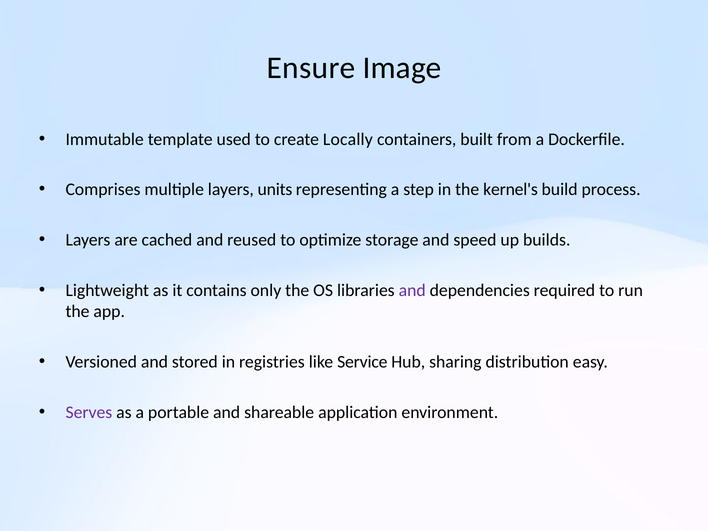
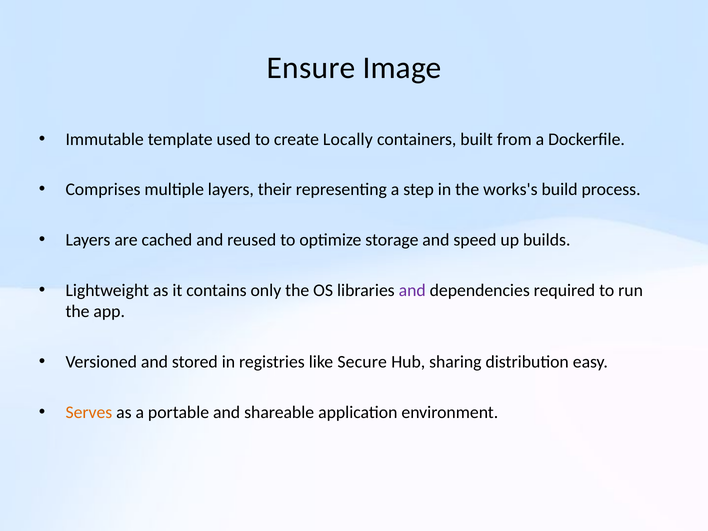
units: units -> their
kernel's: kernel's -> works's
Service: Service -> Secure
Serves colour: purple -> orange
